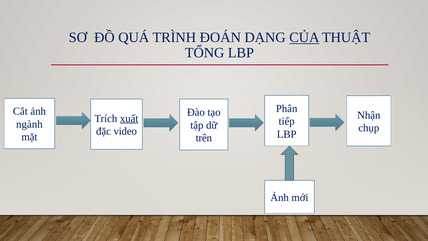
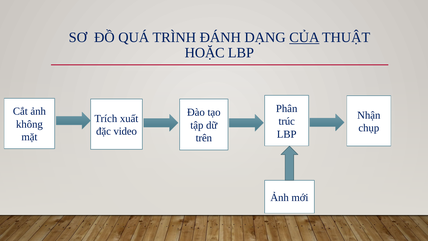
ĐOÁN: ĐOÁN -> ĐÁNH
TỔNG: TỔNG -> HOẶC
xuất underline: present -> none
tiếp: tiếp -> trúc
ngành: ngành -> không
